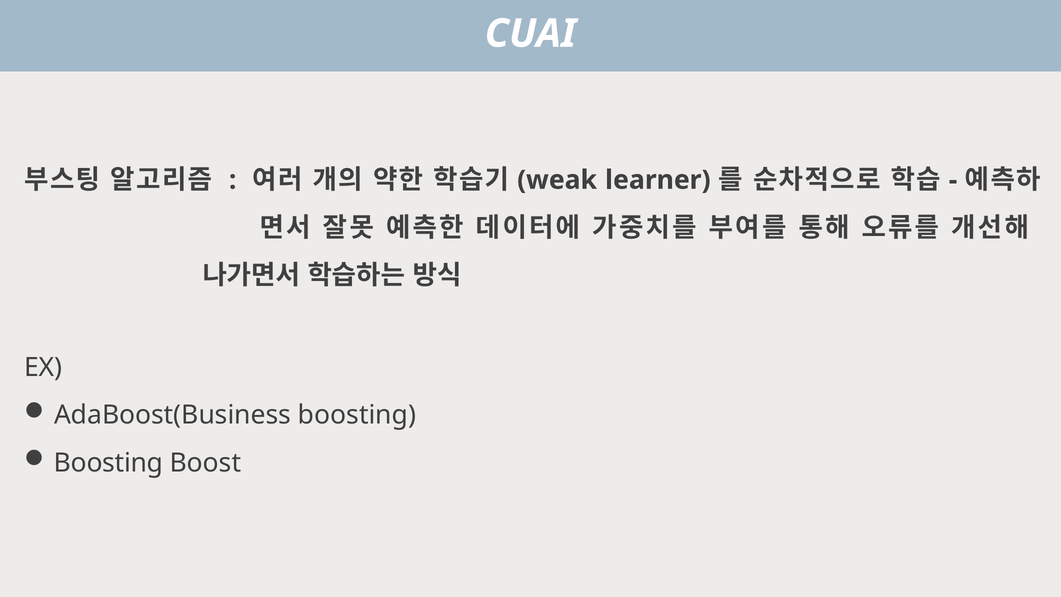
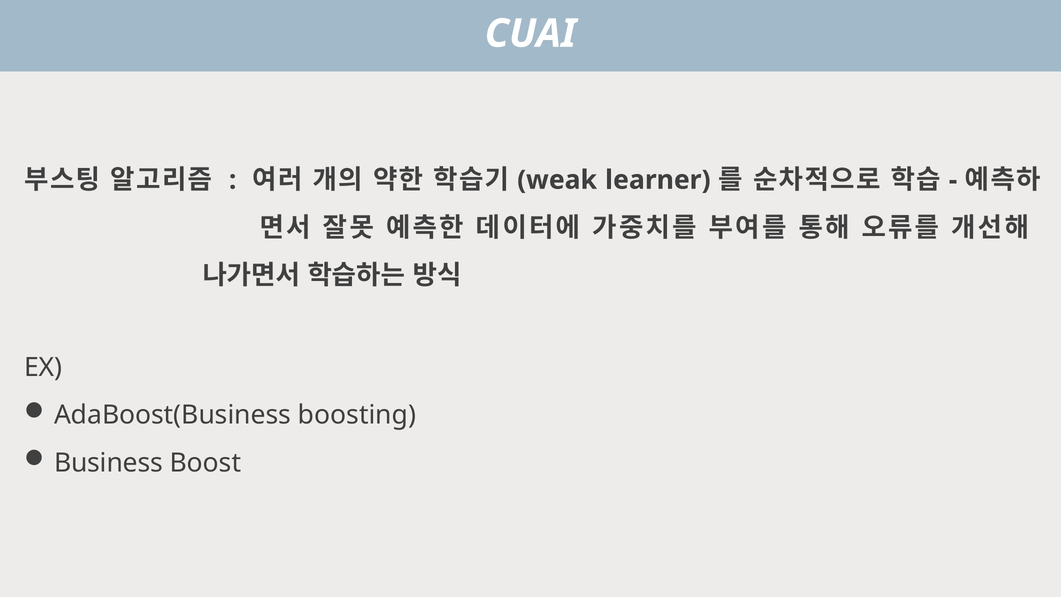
Boosting at (109, 463): Boosting -> Business
